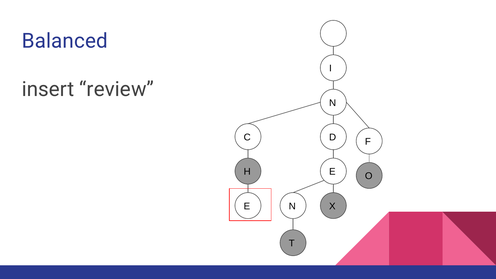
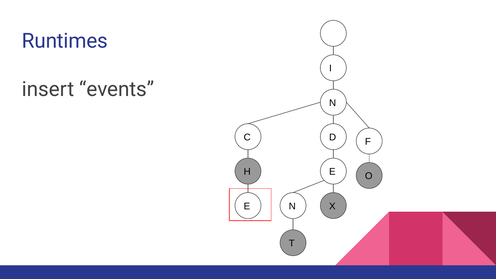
Balanced: Balanced -> Runtimes
review: review -> events
